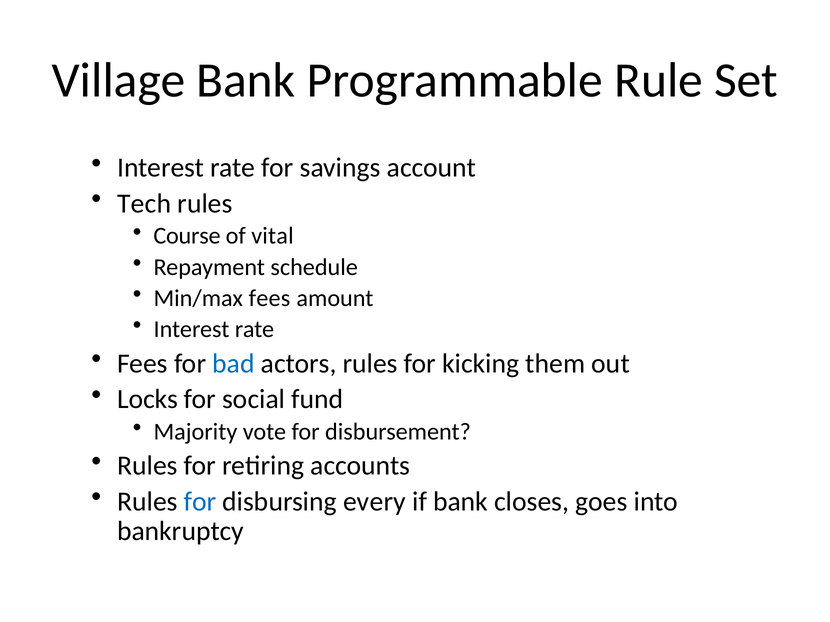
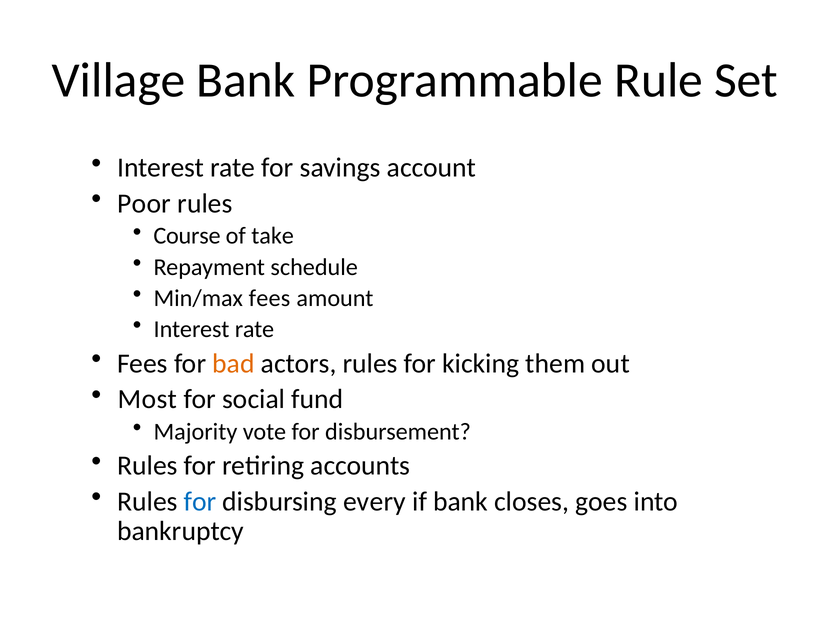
Tech: Tech -> Poor
vital: vital -> take
bad colour: blue -> orange
Locks: Locks -> Most
